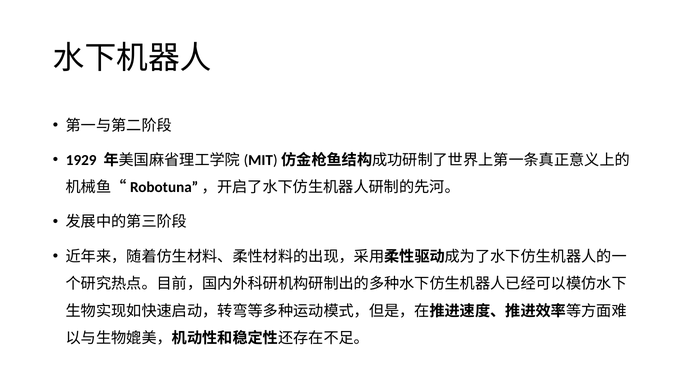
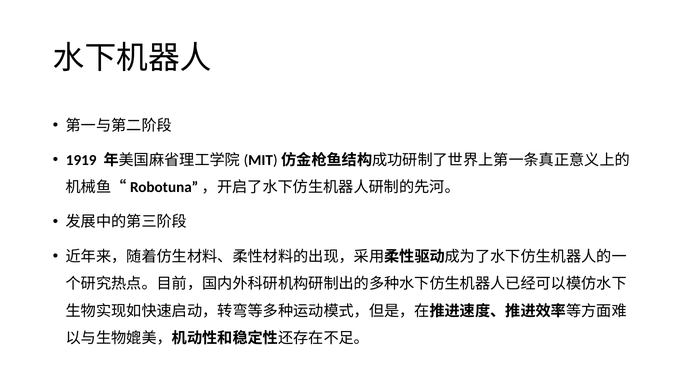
1929: 1929 -> 1919
